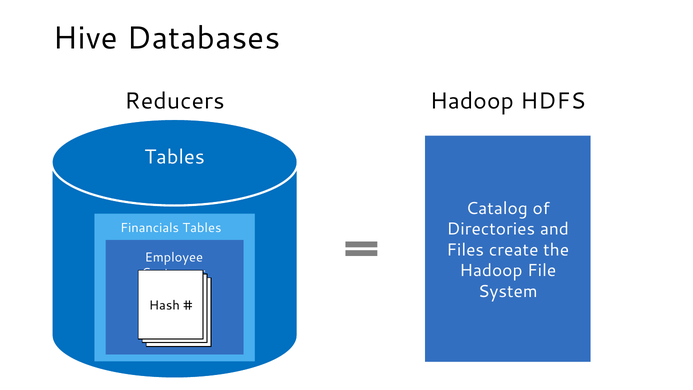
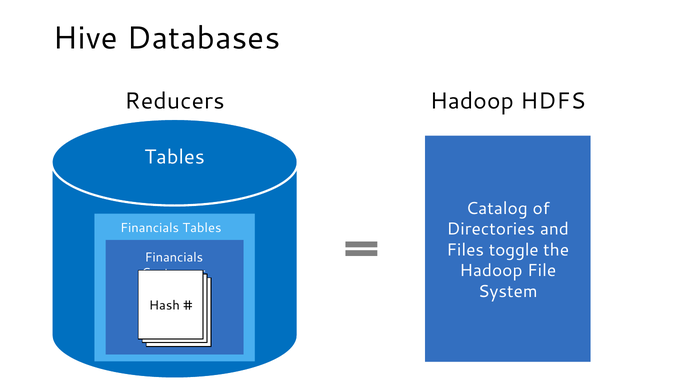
create: create -> toggle
Employee at (174, 257): Employee -> Financials
